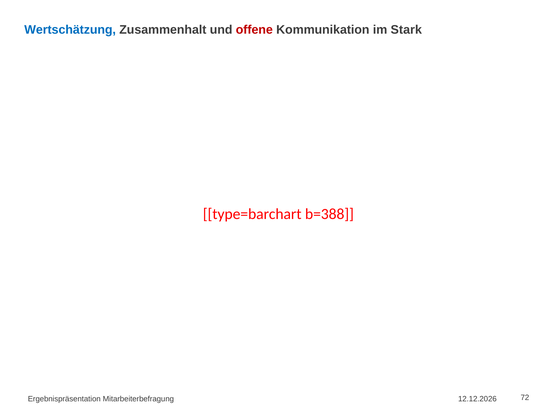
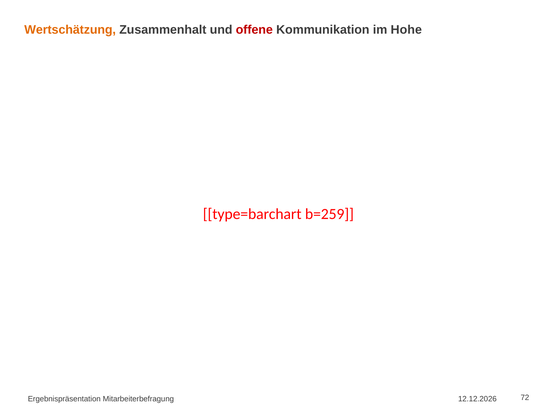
Wertschätzung colour: blue -> orange
Stark: Stark -> Hohe
b=388: b=388 -> b=259
